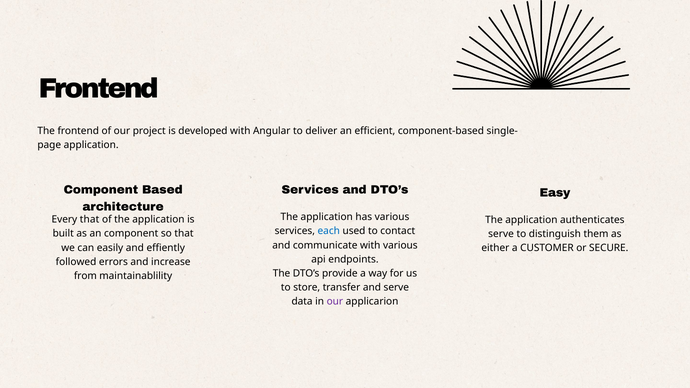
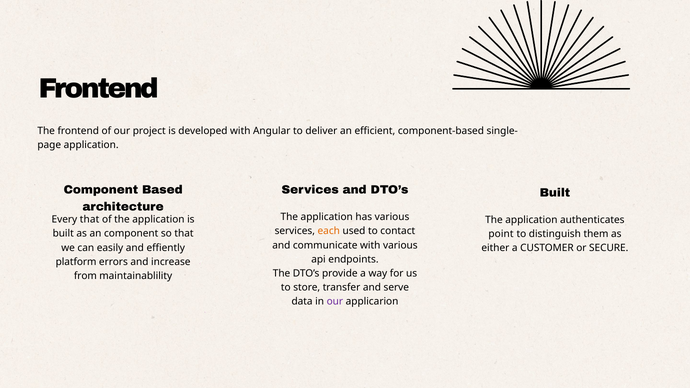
Easy at (555, 193): Easy -> Built
each colour: blue -> orange
serve at (501, 234): serve -> point
followed: followed -> platform
